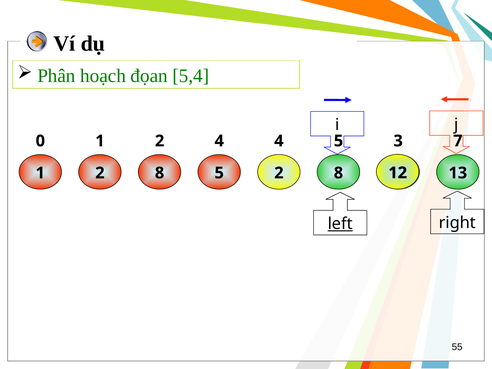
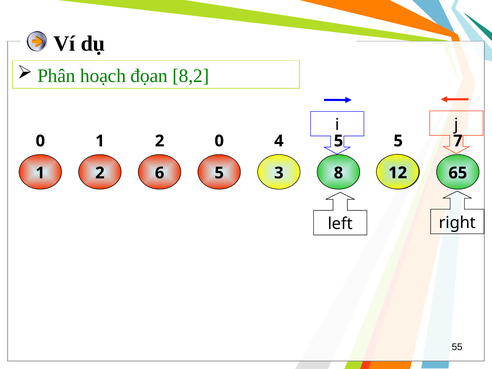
5,4: 5,4 -> 8,2
2 4: 4 -> 0
5 3: 3 -> 5
8 at (160, 173): 8 -> 6
5 2: 2 -> 3
13: 13 -> 65
left underline: present -> none
